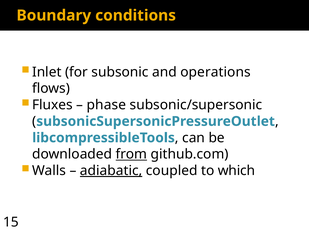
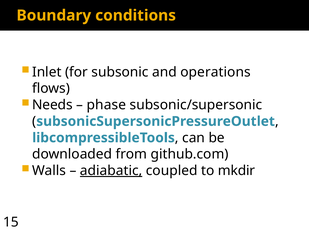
Fluxes: Fluxes -> Needs
from underline: present -> none
which: which -> mkdir
